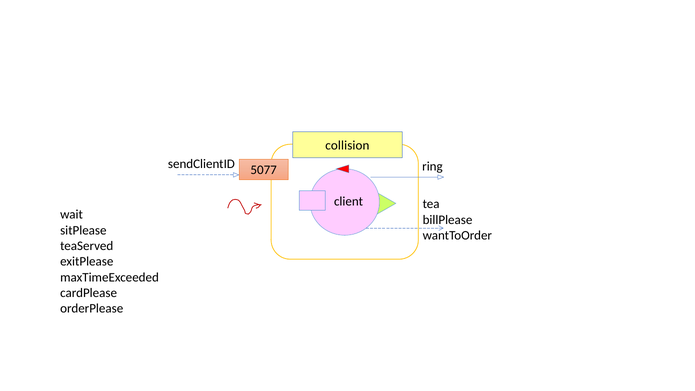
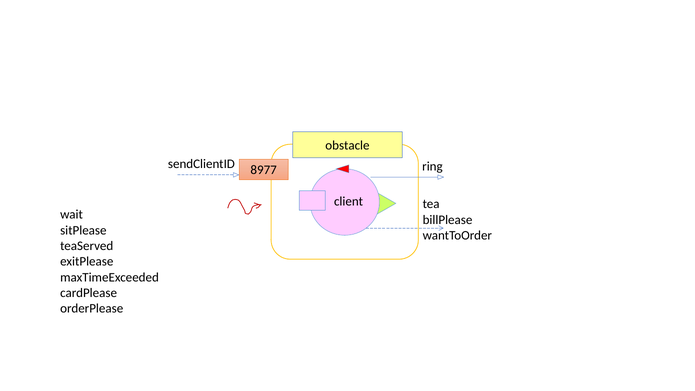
collision: collision -> obstacle
5077: 5077 -> 8977
